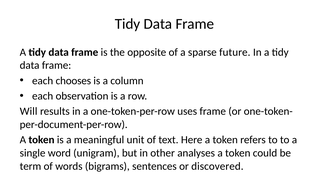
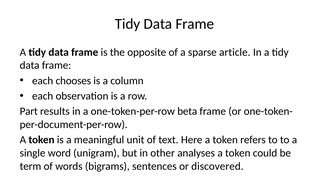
future: future -> article
Will: Will -> Part
uses: uses -> beta
